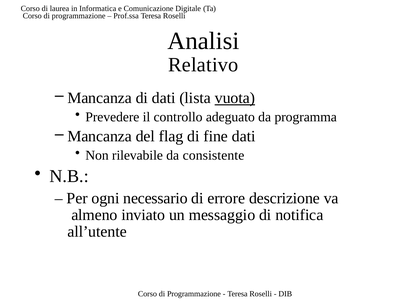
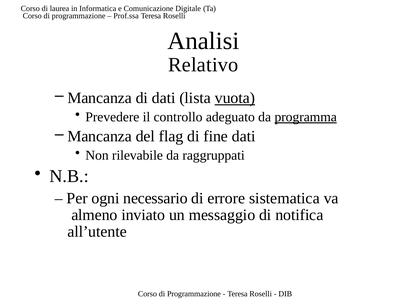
programma underline: none -> present
consistente: consistente -> raggruppati
descrizione: descrizione -> sistematica
